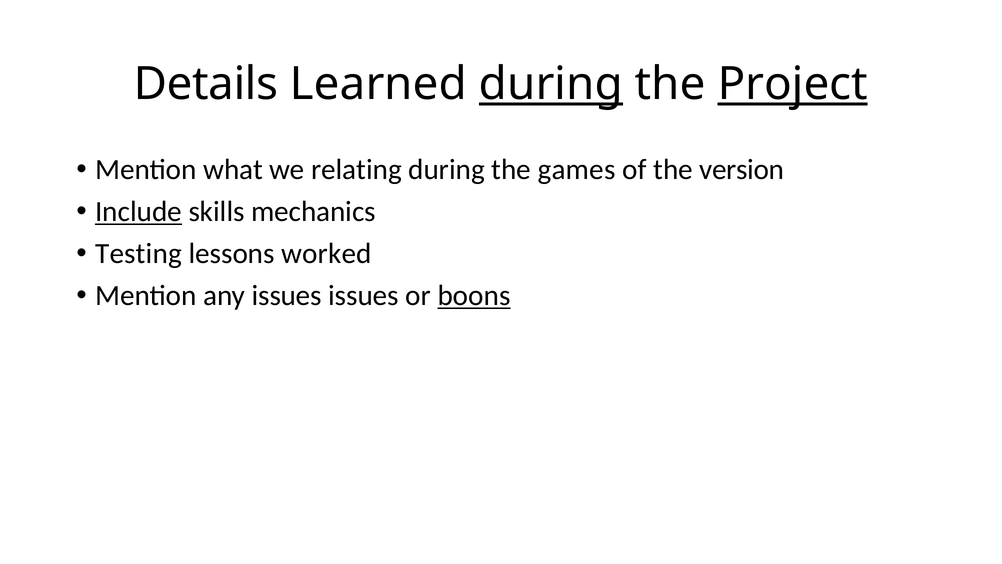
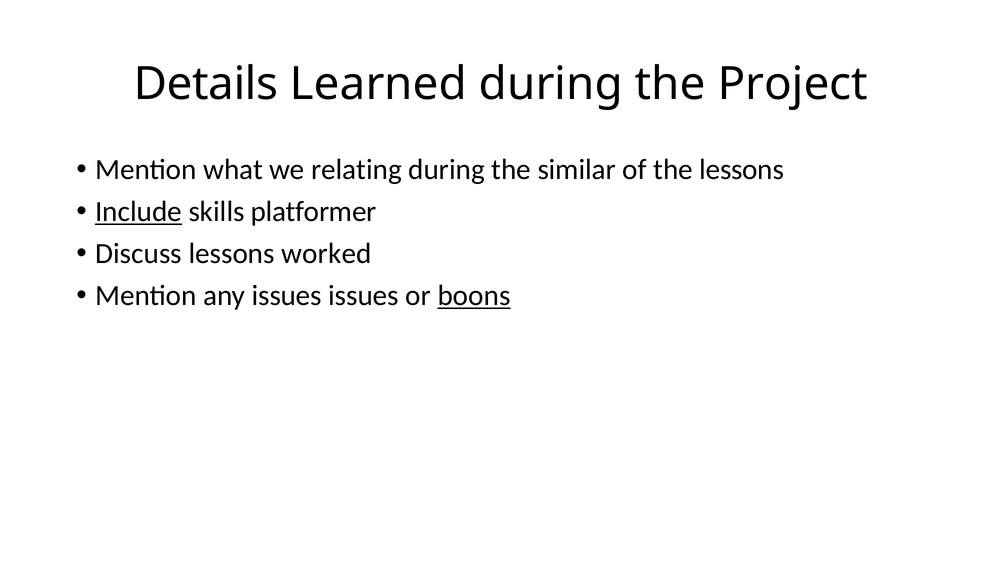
during at (551, 84) underline: present -> none
Project underline: present -> none
games: games -> similar
the version: version -> lessons
mechanics: mechanics -> platformer
Testing: Testing -> Discuss
